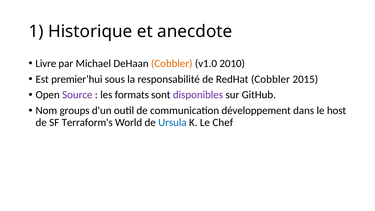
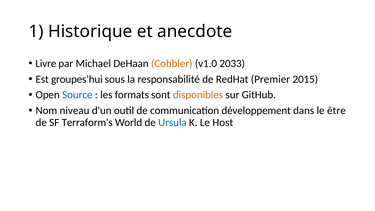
2010: 2010 -> 2033
premier’hui: premier’hui -> groupes’hui
RedHat Cobbler: Cobbler -> Premier
Source colour: purple -> blue
disponibles colour: purple -> orange
groups: groups -> niveau
host: host -> être
Chef: Chef -> Host
